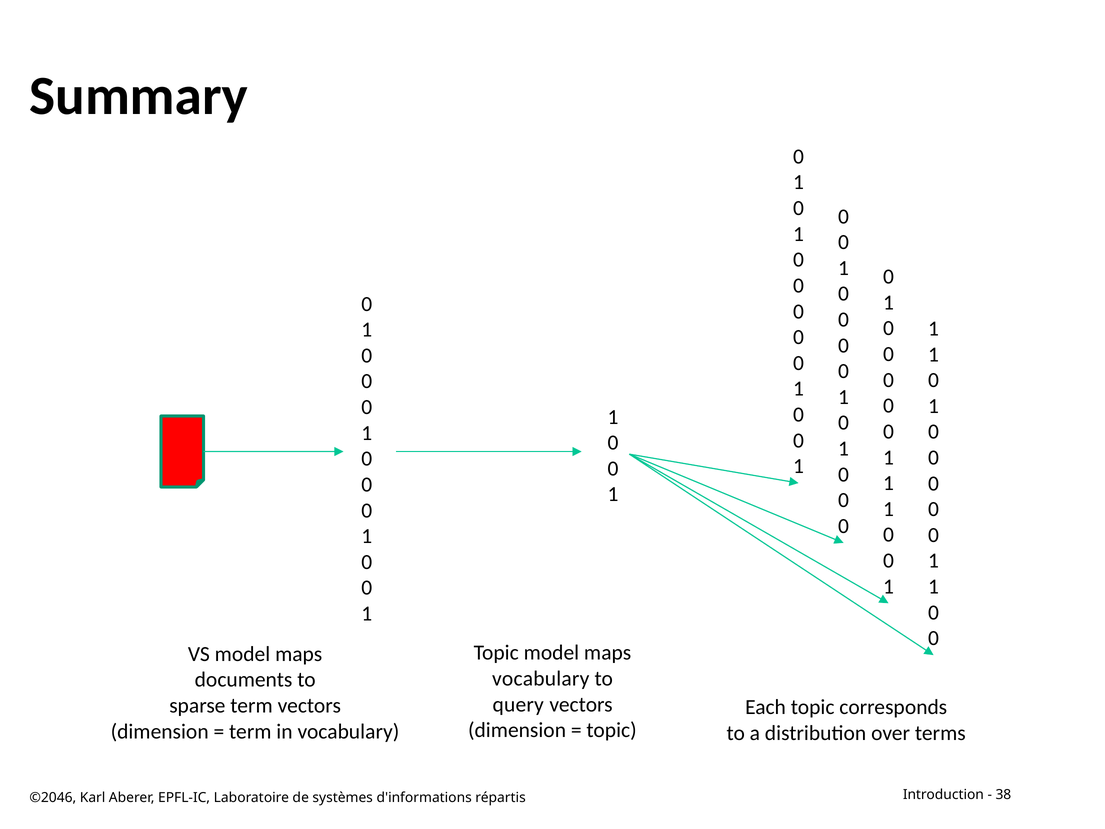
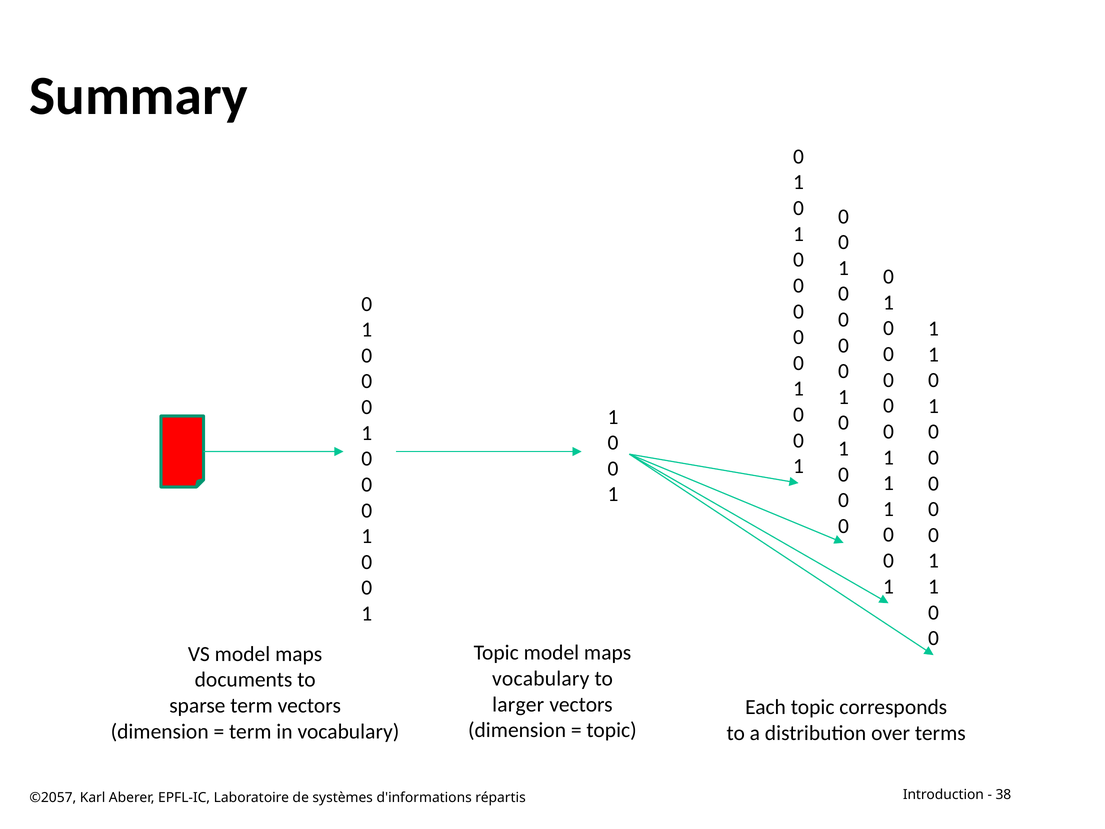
query: query -> larger
©2046: ©2046 -> ©2057
